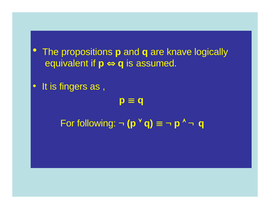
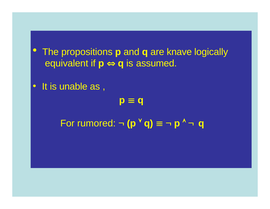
fingers: fingers -> unable
following: following -> rumored
